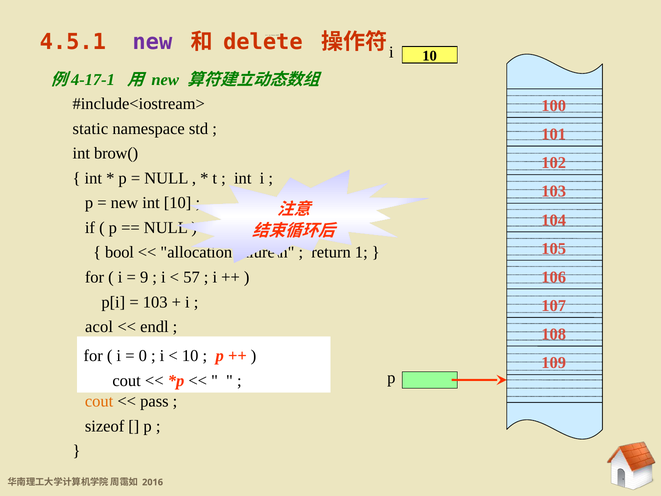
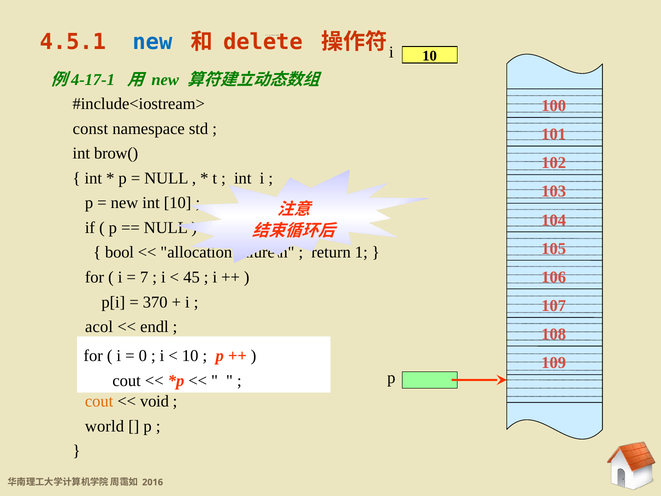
new at (152, 42) colour: purple -> blue
static: static -> const
9: 9 -> 7
57: 57 -> 45
103 at (155, 302): 103 -> 370
pass: pass -> void
sizeof: sizeof -> world
